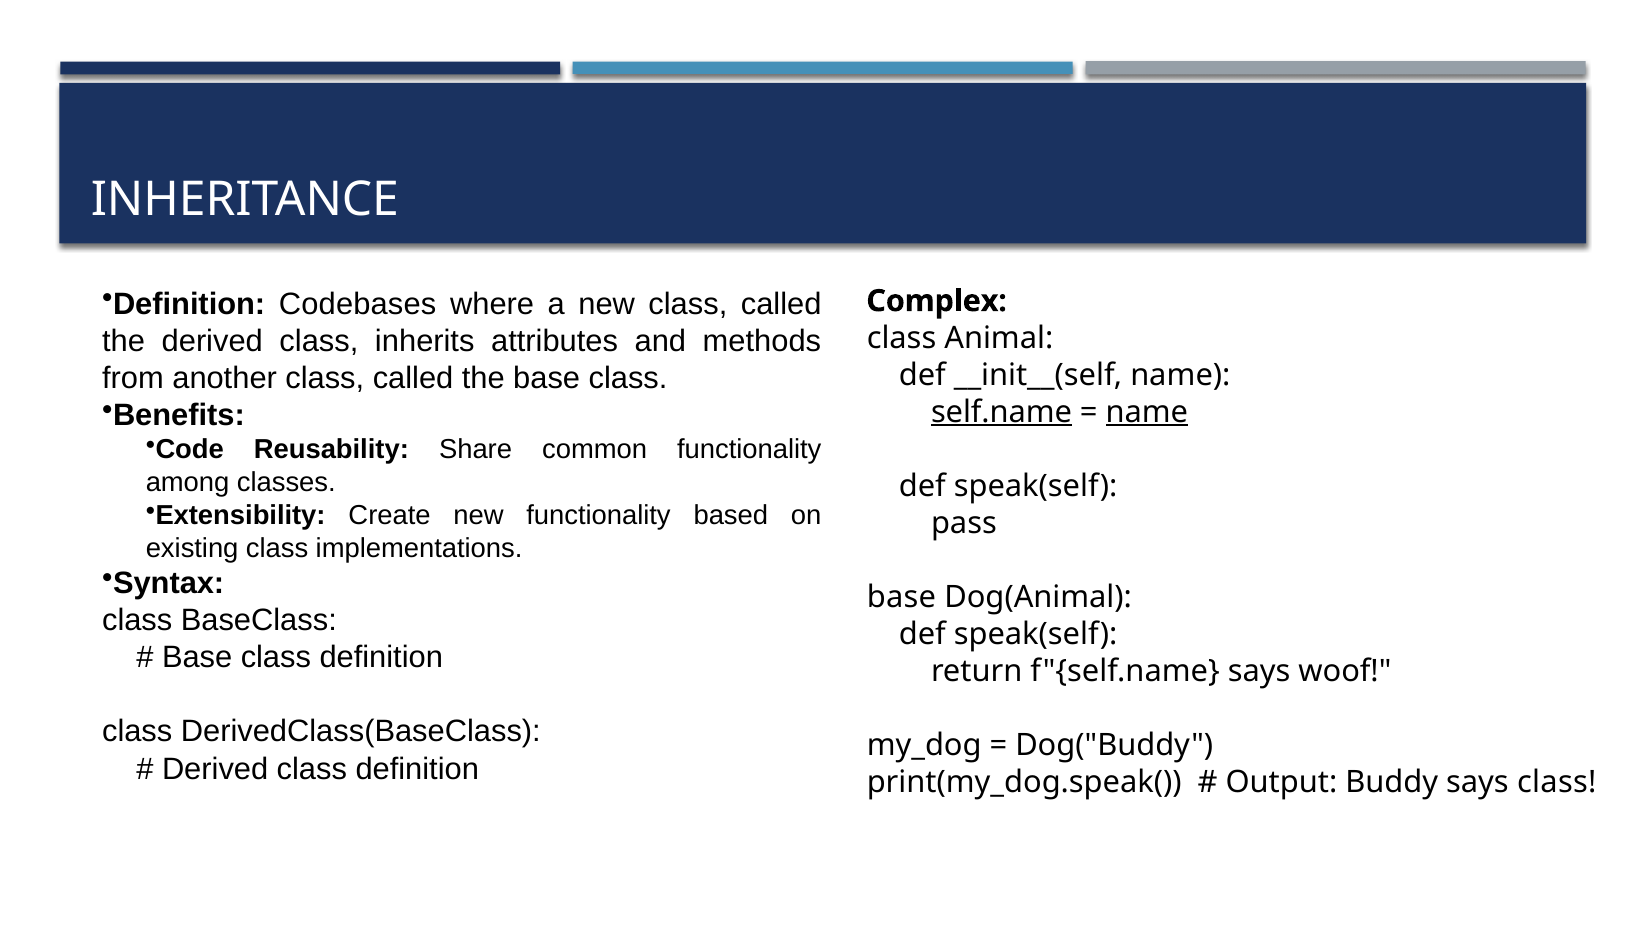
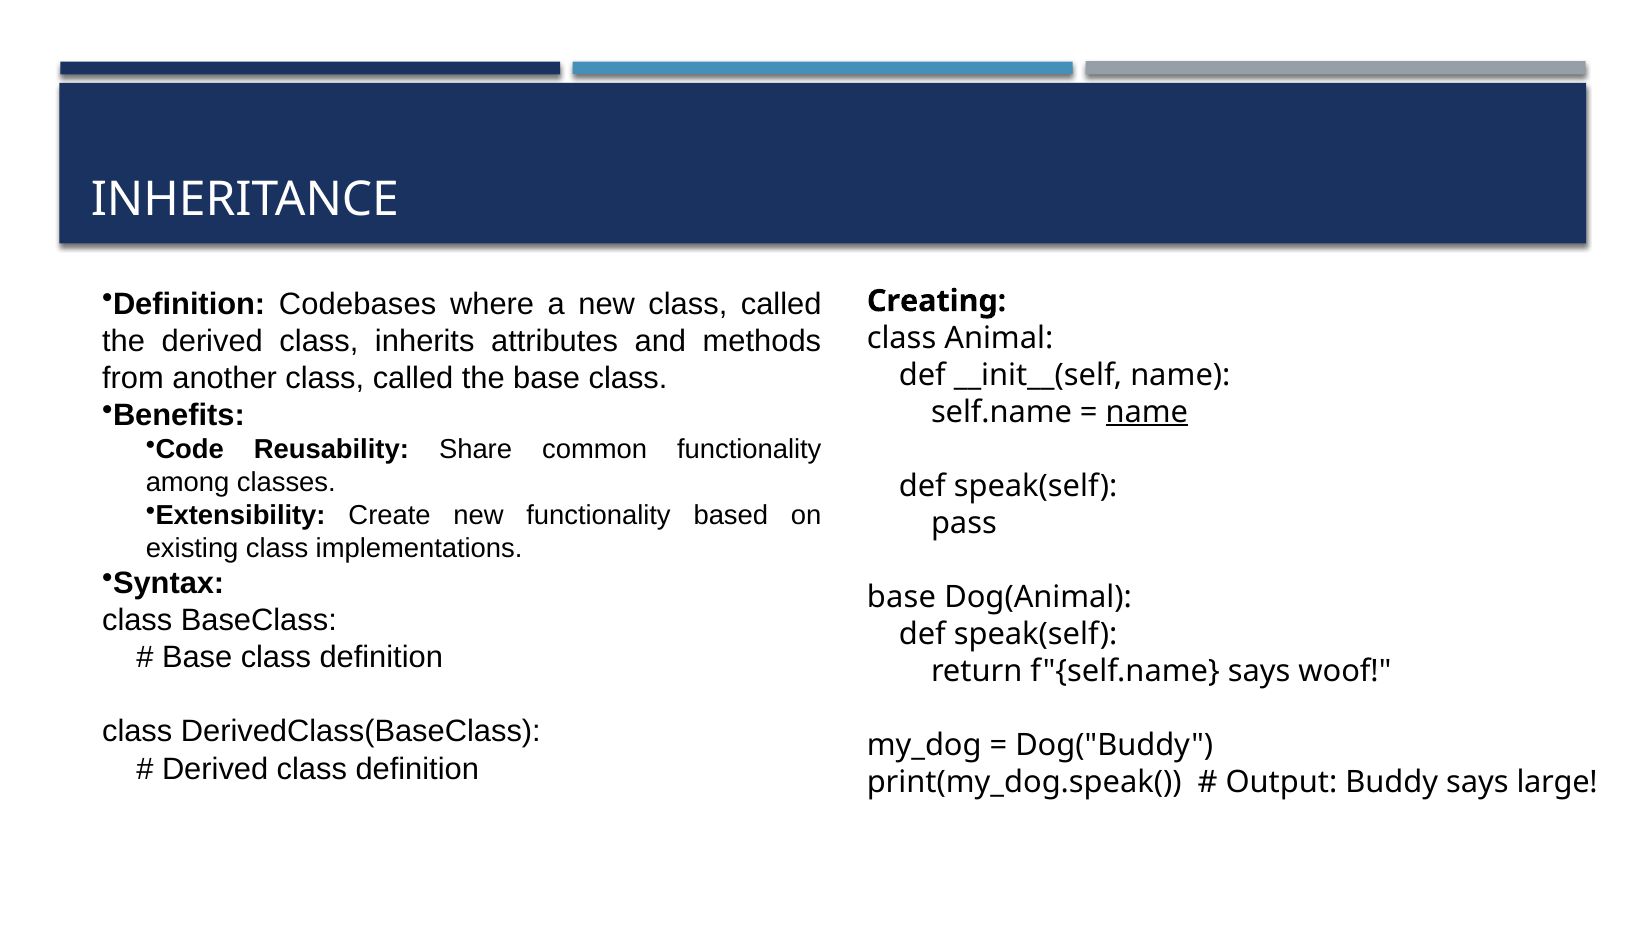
Complex: Complex -> Creating
self.name underline: present -> none
says class: class -> large
